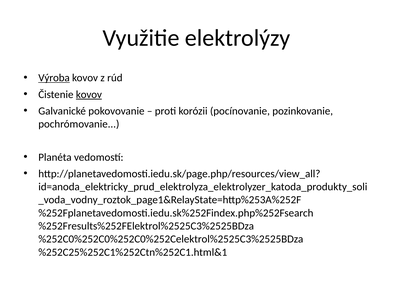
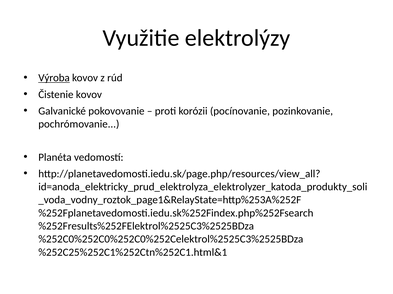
kovov at (89, 95) underline: present -> none
